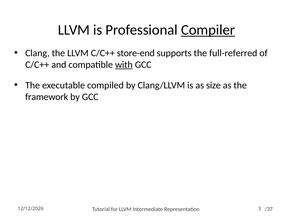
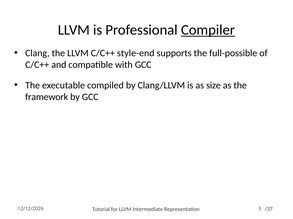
store-end: store-end -> style-end
full-referred: full-referred -> full-possible
with underline: present -> none
